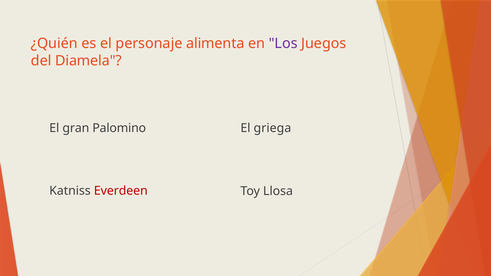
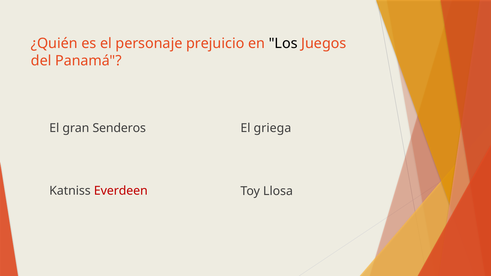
alimenta: alimenta -> prejuicio
Los colour: purple -> black
Diamela: Diamela -> Panamá
Palomino: Palomino -> Senderos
